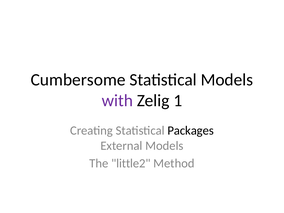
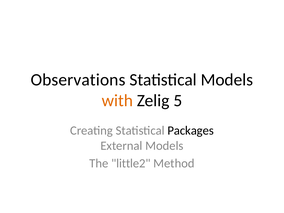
Cumbersome: Cumbersome -> Observations
with colour: purple -> orange
1: 1 -> 5
